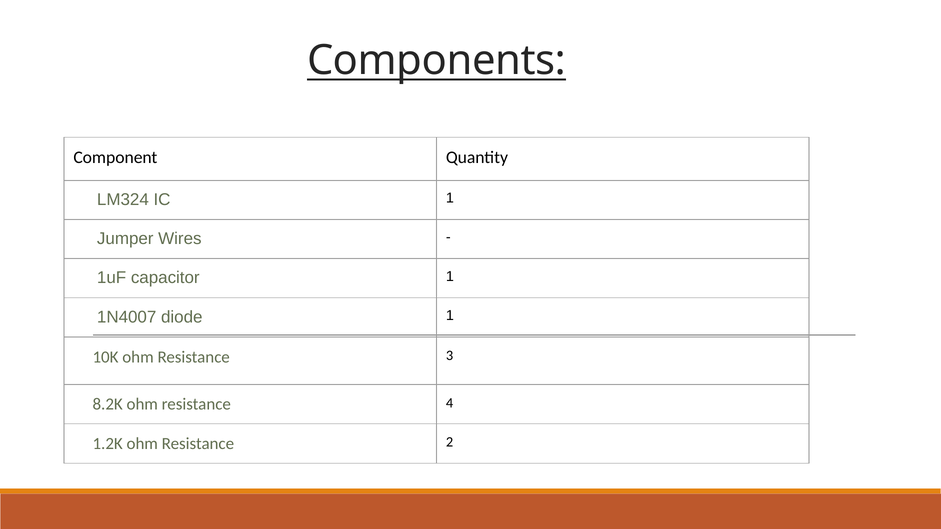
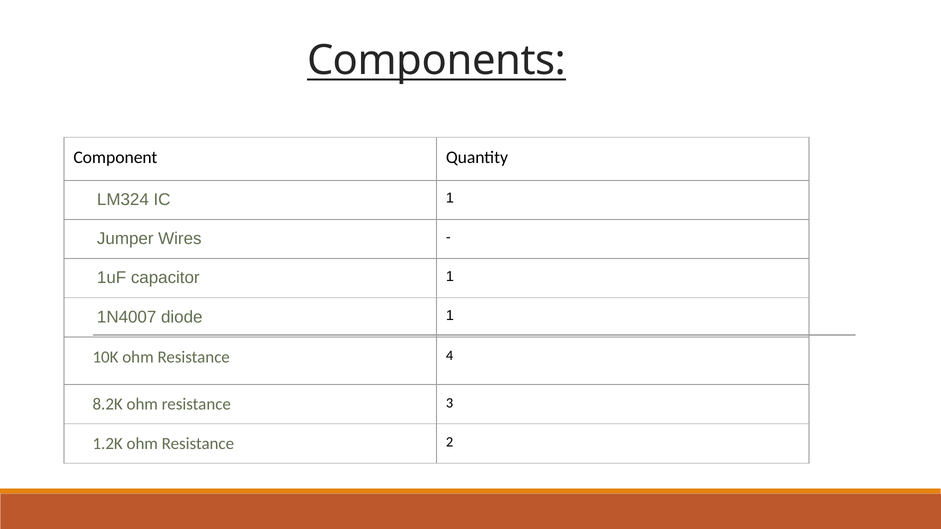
3: 3 -> 4
4: 4 -> 3
